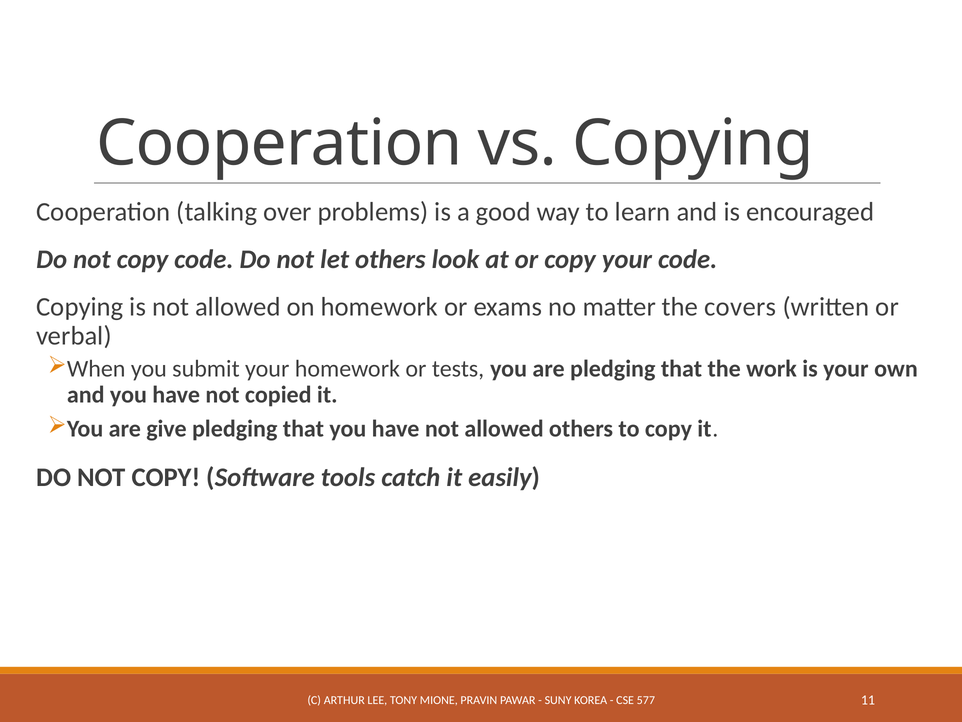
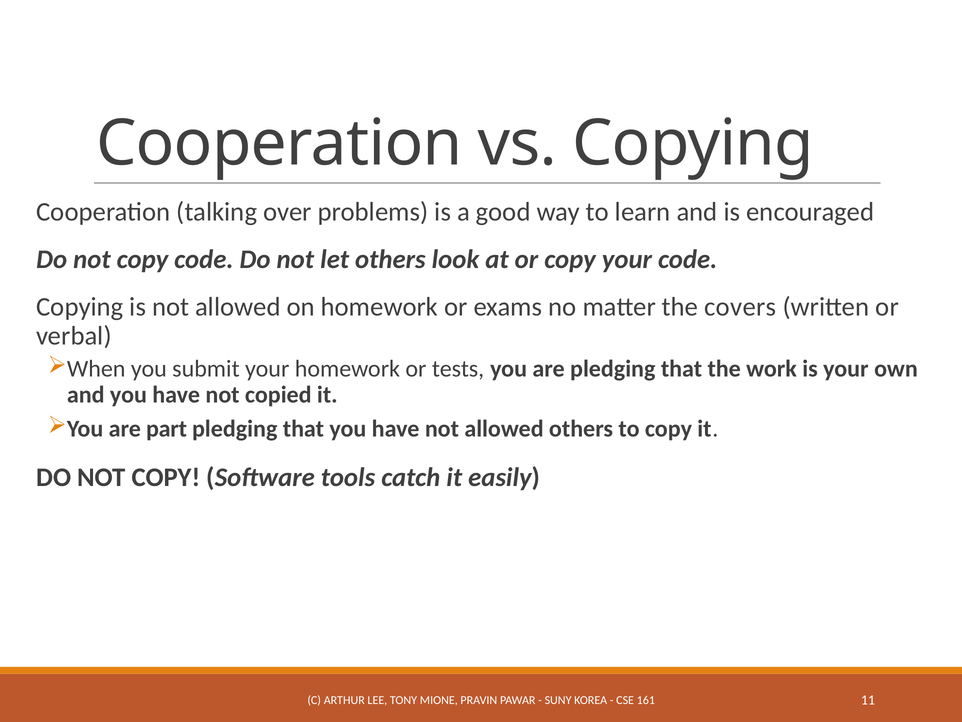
give: give -> part
577: 577 -> 161
